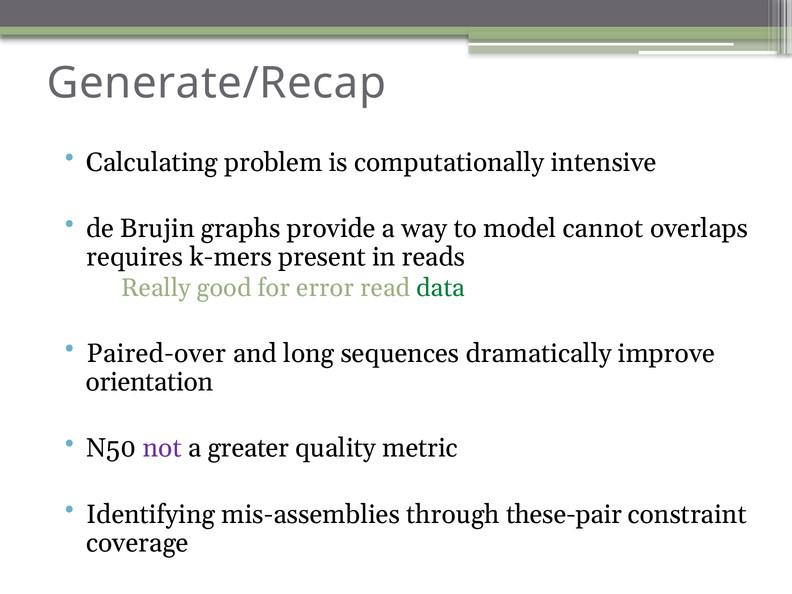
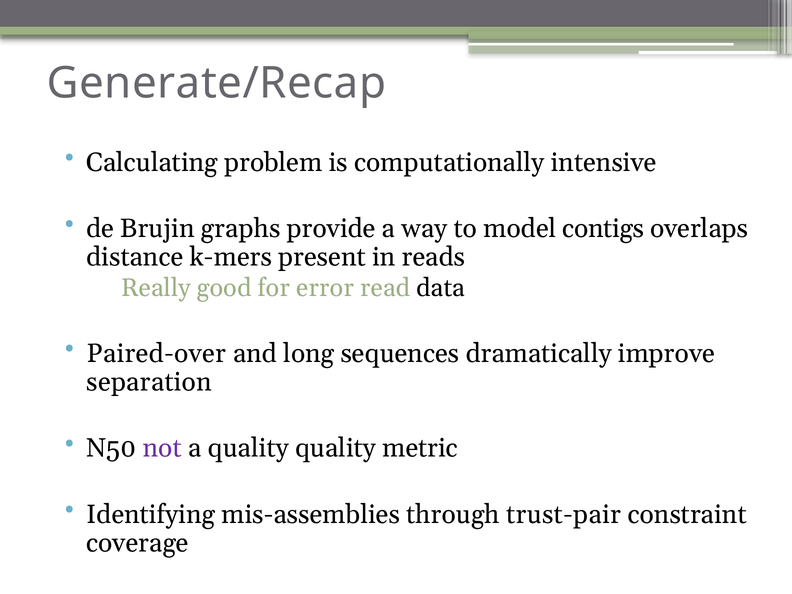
cannot: cannot -> contigs
requires: requires -> distance
data colour: green -> black
orientation: orientation -> separation
a greater: greater -> quality
these-pair: these-pair -> trust-pair
